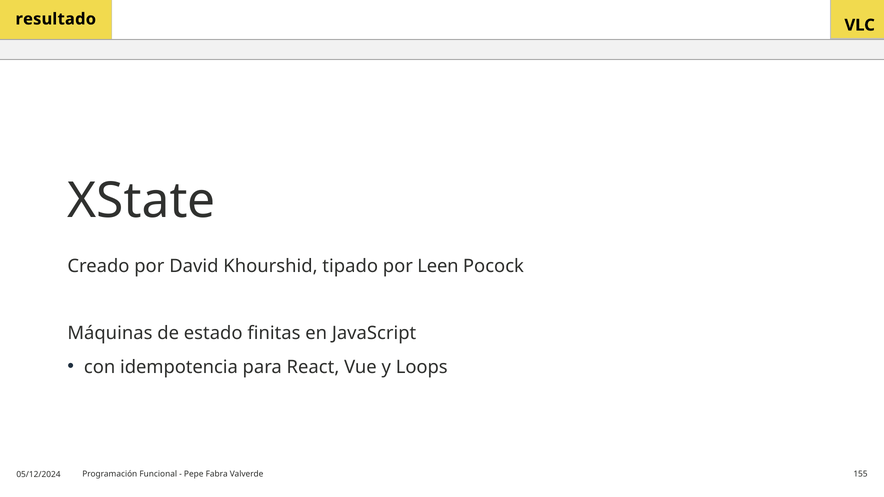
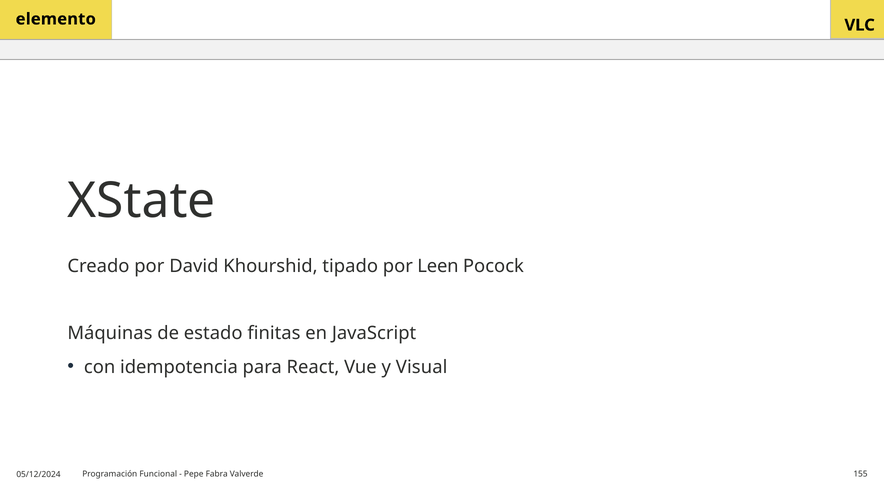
resultado: resultado -> elemento
Loops: Loops -> Visual
